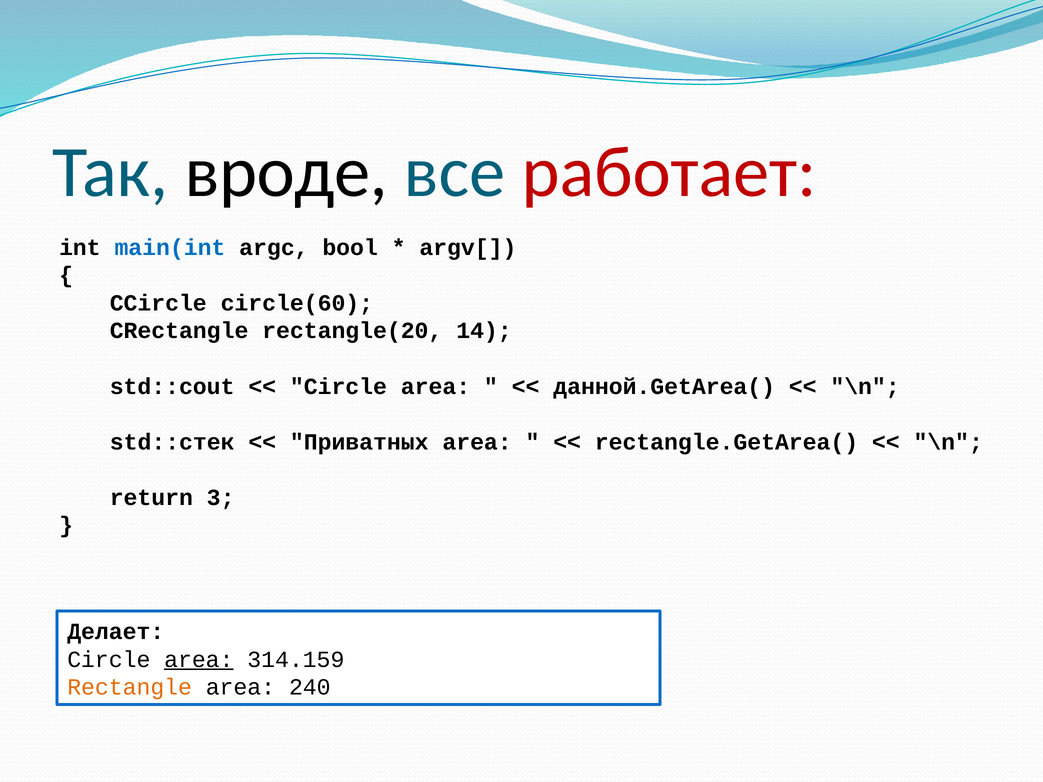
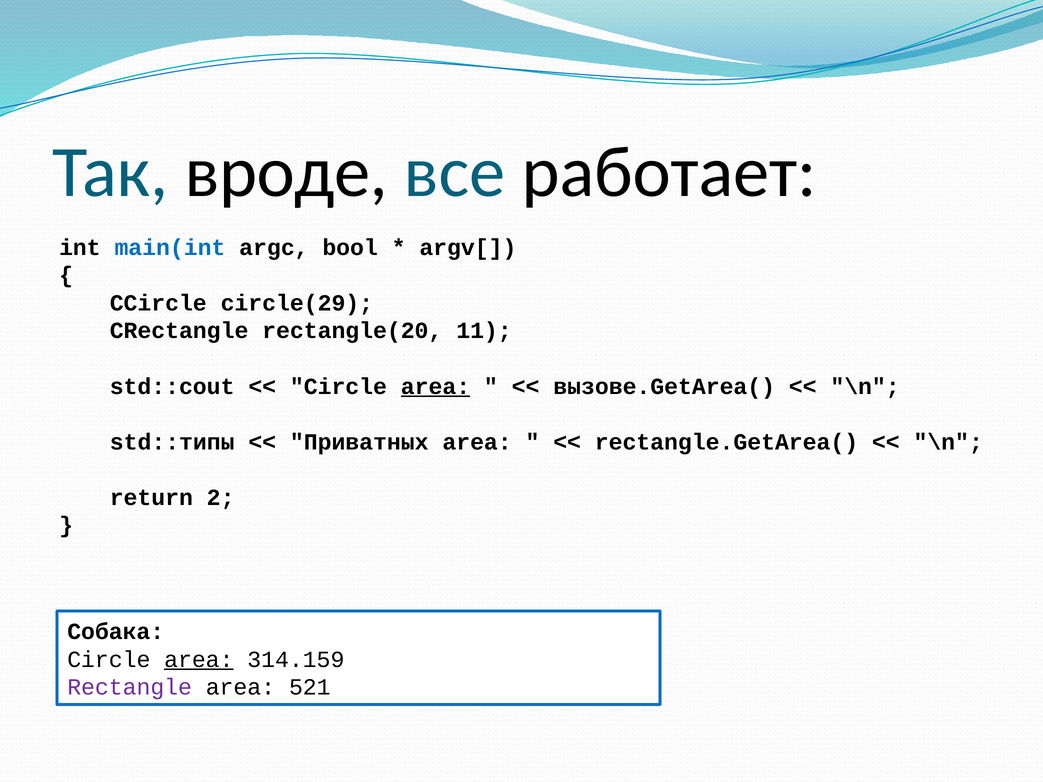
работает colour: red -> black
circle(60: circle(60 -> circle(29
14: 14 -> 11
area at (436, 387) underline: none -> present
данной.GetArea(: данной.GetArea( -> вызове.GetArea(
std::стек: std::стек -> std::типы
3: 3 -> 2
Делает: Делает -> Собака
Rectangle colour: orange -> purple
240: 240 -> 521
